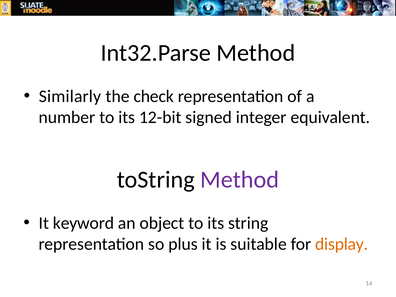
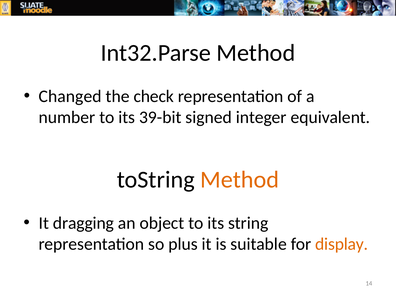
Similarly: Similarly -> Changed
12-bit: 12-bit -> 39-bit
Method at (240, 180) colour: purple -> orange
keyword: keyword -> dragging
